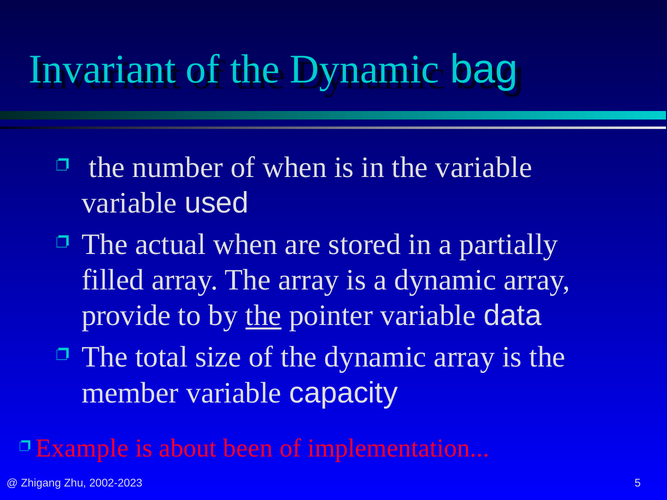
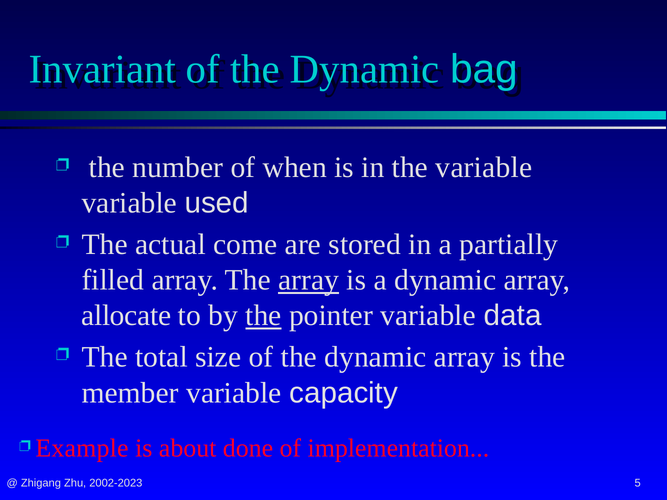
actual when: when -> come
array at (309, 280) underline: none -> present
provide: provide -> allocate
been: been -> done
